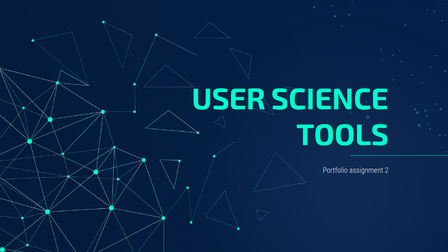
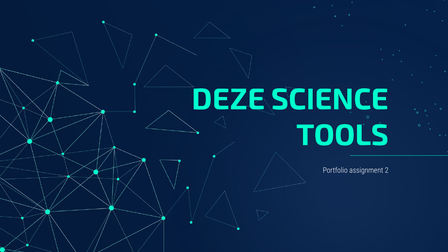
USER: USER -> DEZE
